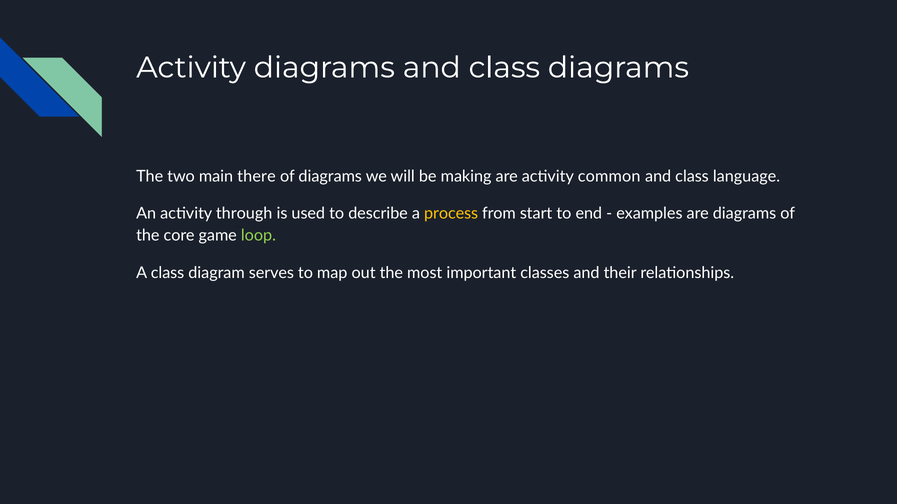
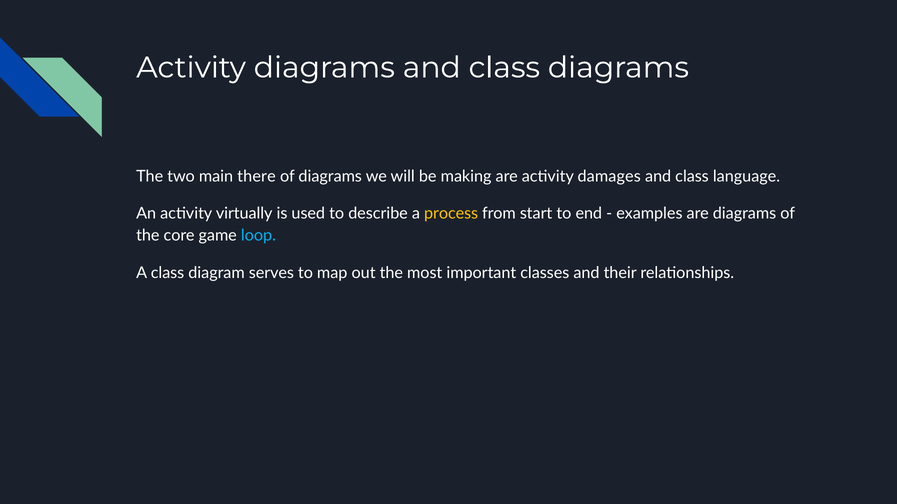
common: common -> damages
through: through -> virtually
loop colour: light green -> light blue
